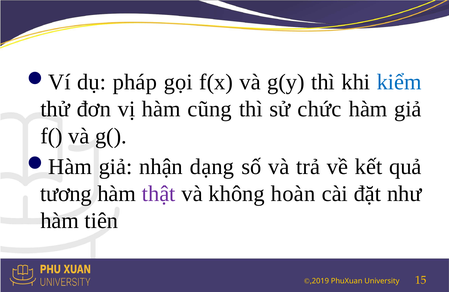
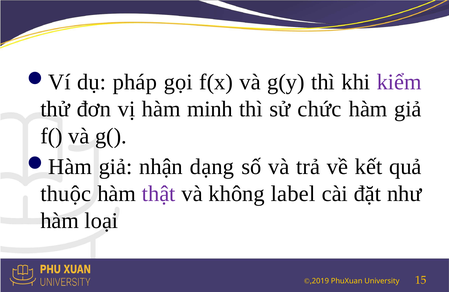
kiểm colour: blue -> purple
cũng: cũng -> minh
tương: tương -> thuộc
hoàn: hoàn -> label
tiên: tiên -> loại
